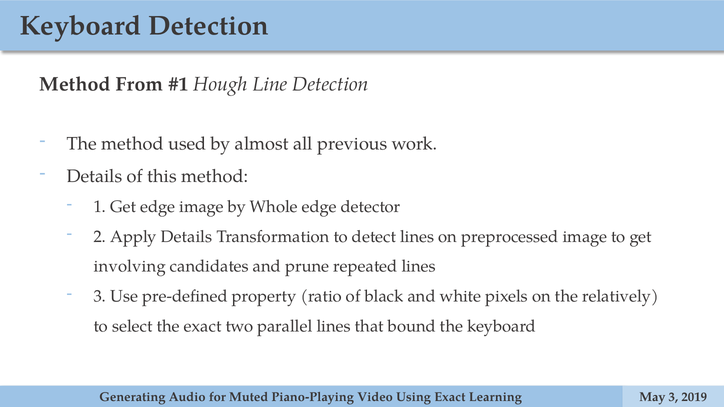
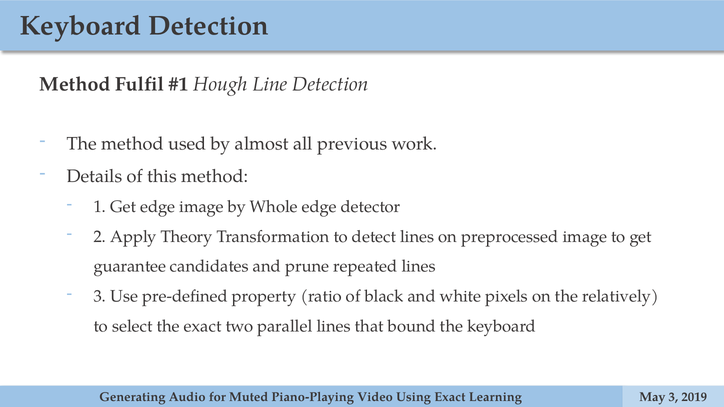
From: From -> Fulfil
Apply Details: Details -> Theory
involving: involving -> guarantee
